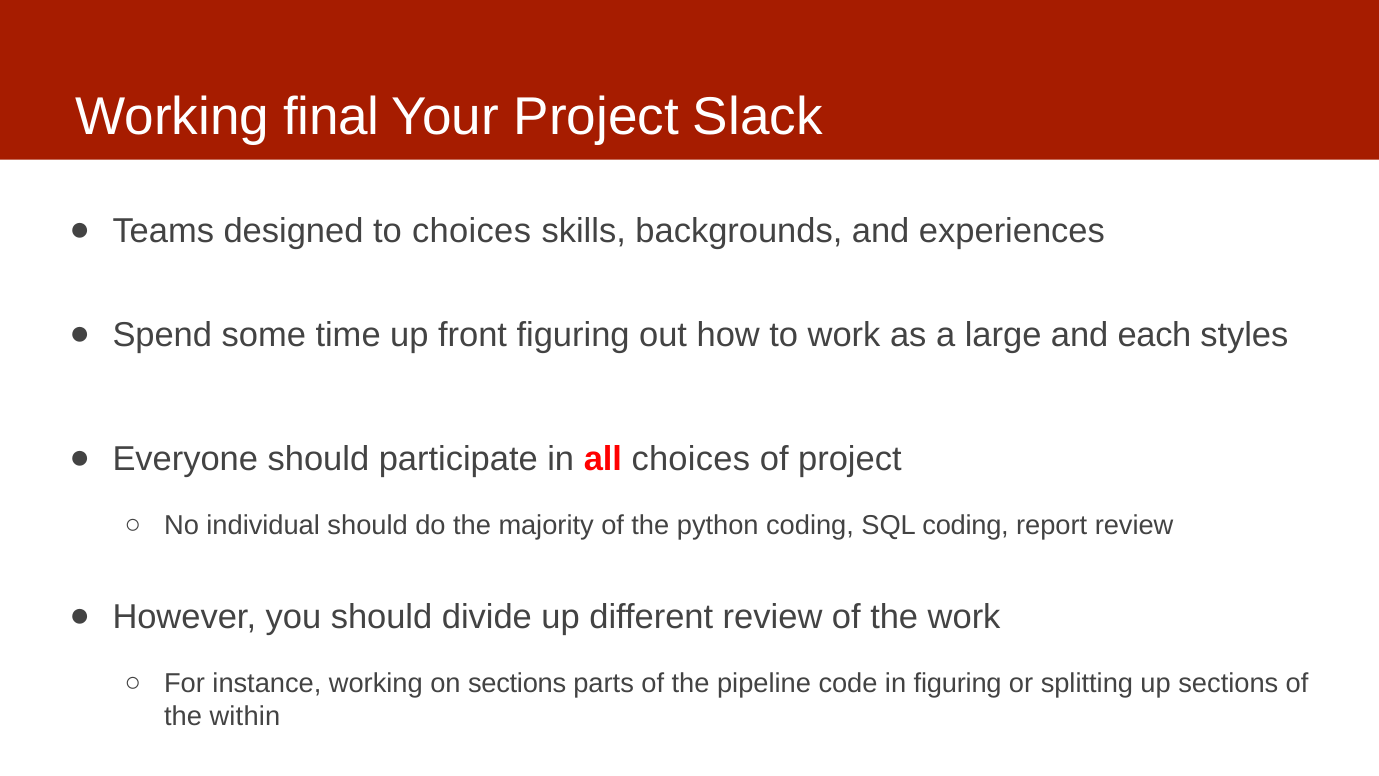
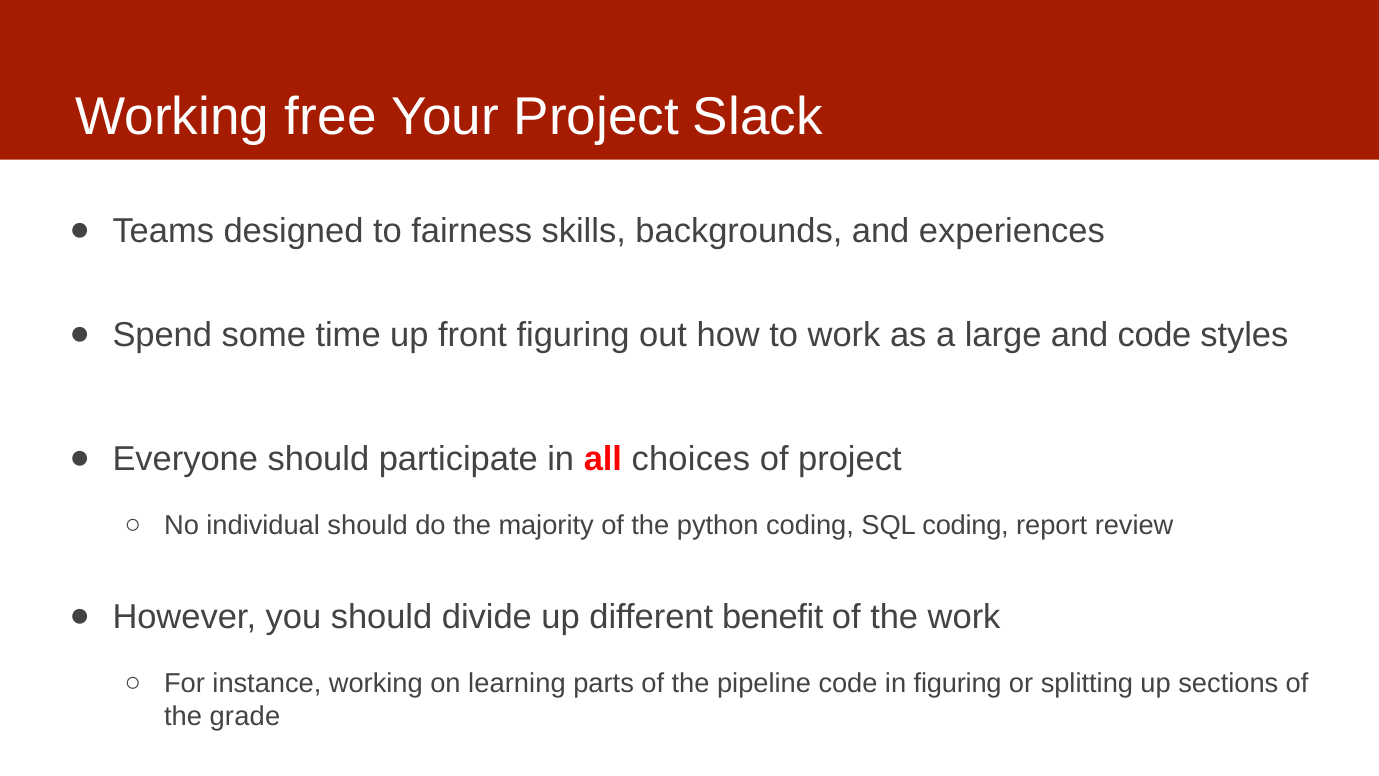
final: final -> free
to choices: choices -> fairness
and each: each -> code
different review: review -> benefit
on sections: sections -> learning
within: within -> grade
